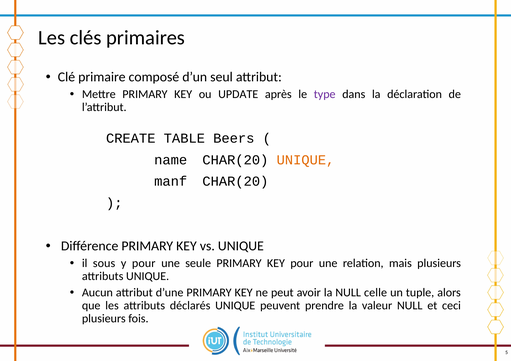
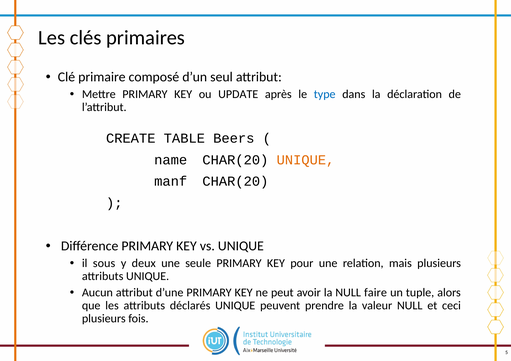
type colour: purple -> blue
y pour: pour -> deux
celle: celle -> faire
